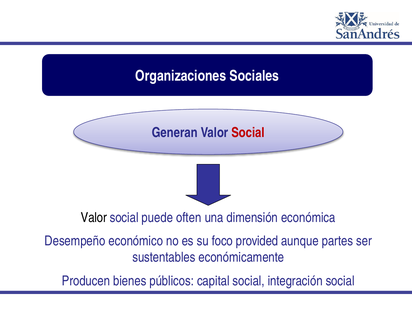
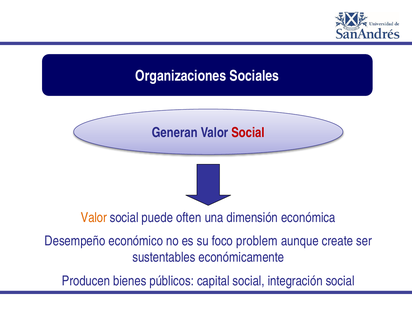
Valor at (94, 218) colour: black -> orange
provided: provided -> problem
partes: partes -> create
